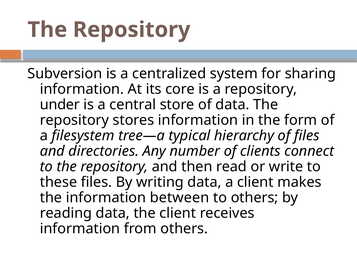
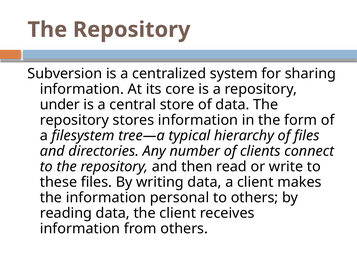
between: between -> personal
